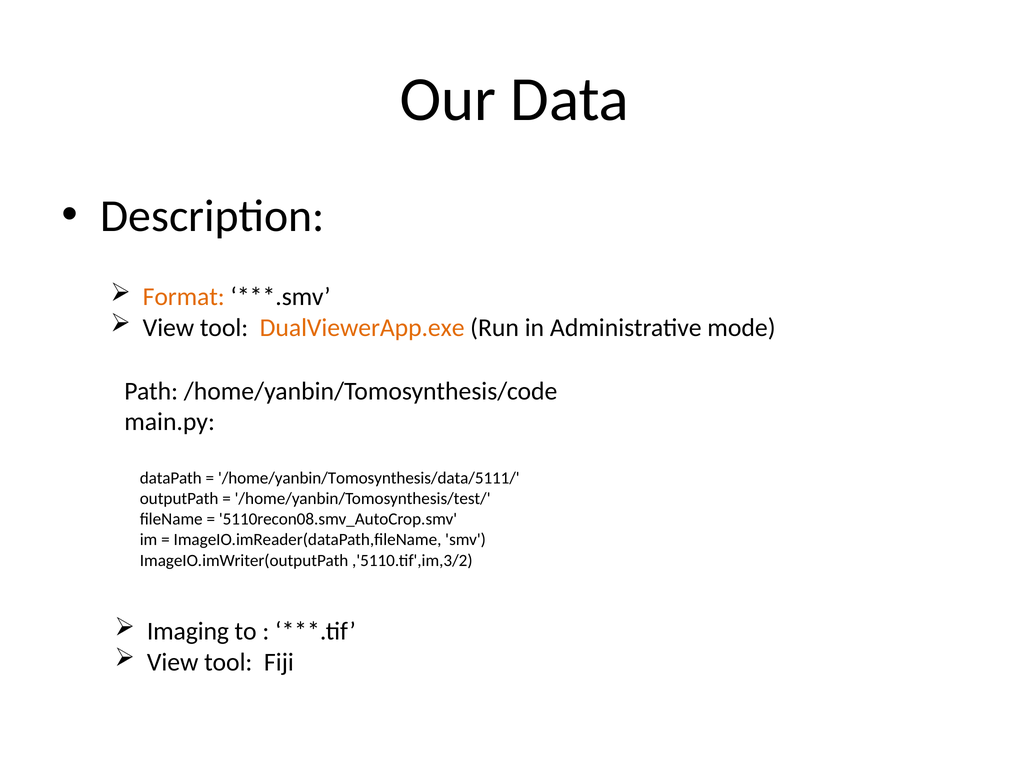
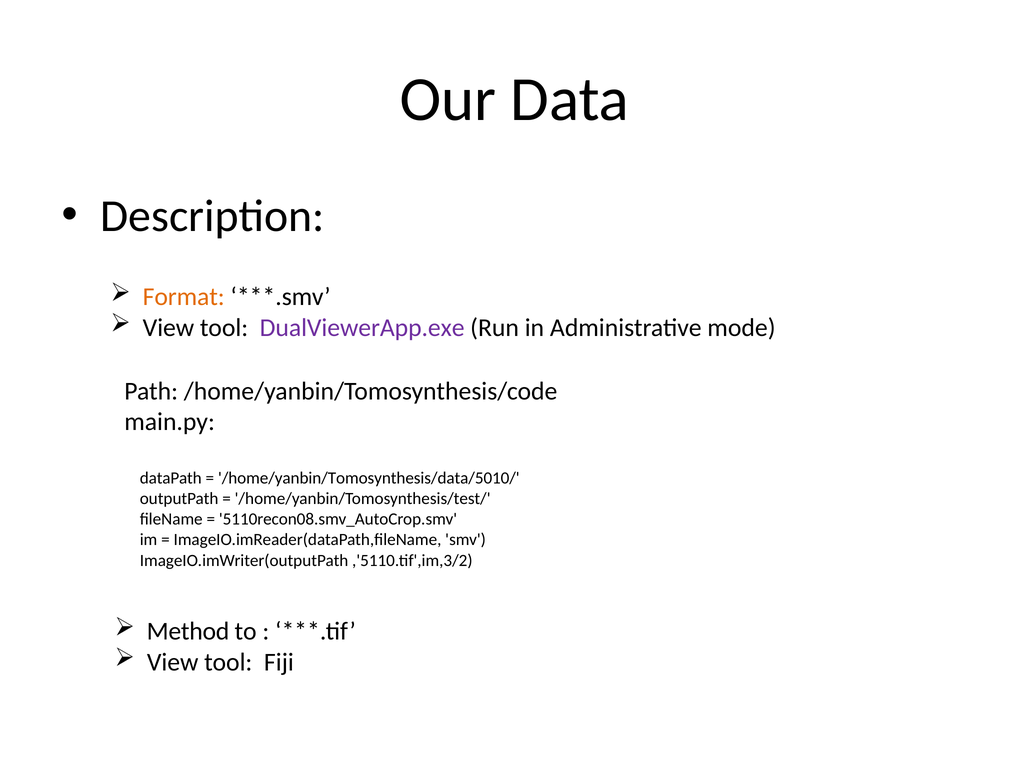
DualViewerApp.exe colour: orange -> purple
/home/yanbin/Tomosynthesis/data/5111/: /home/yanbin/Tomosynthesis/data/5111/ -> /home/yanbin/Tomosynthesis/data/5010/
Imaging: Imaging -> Method
